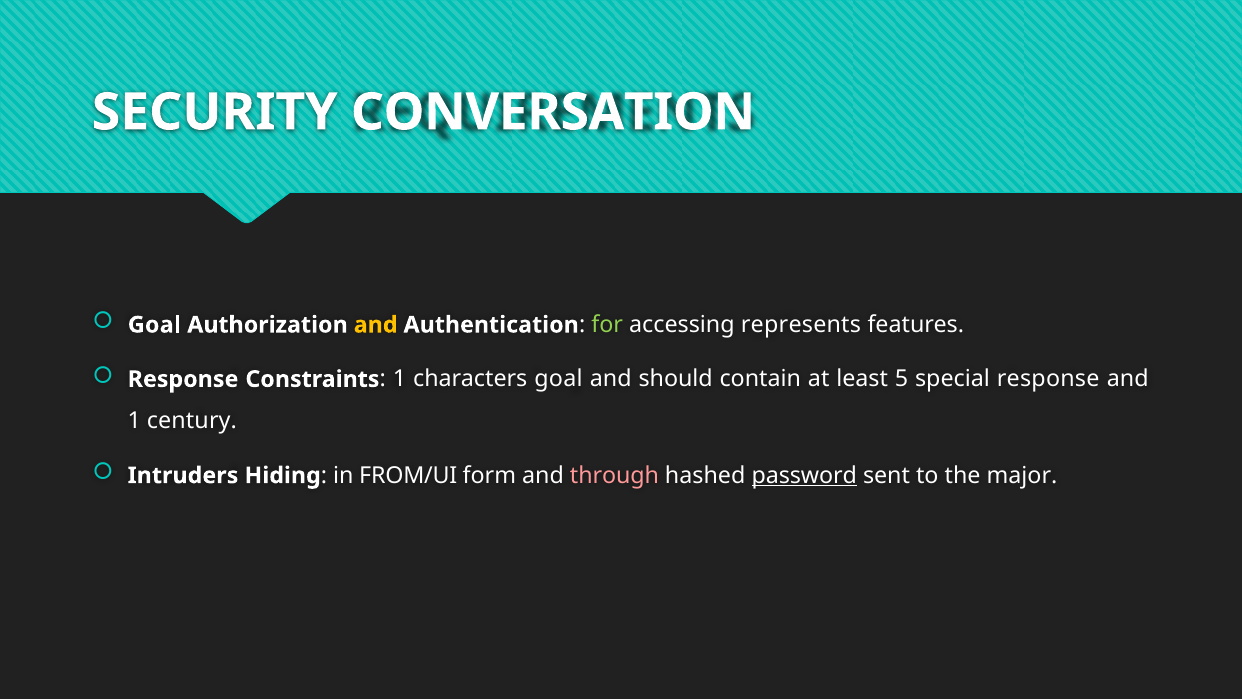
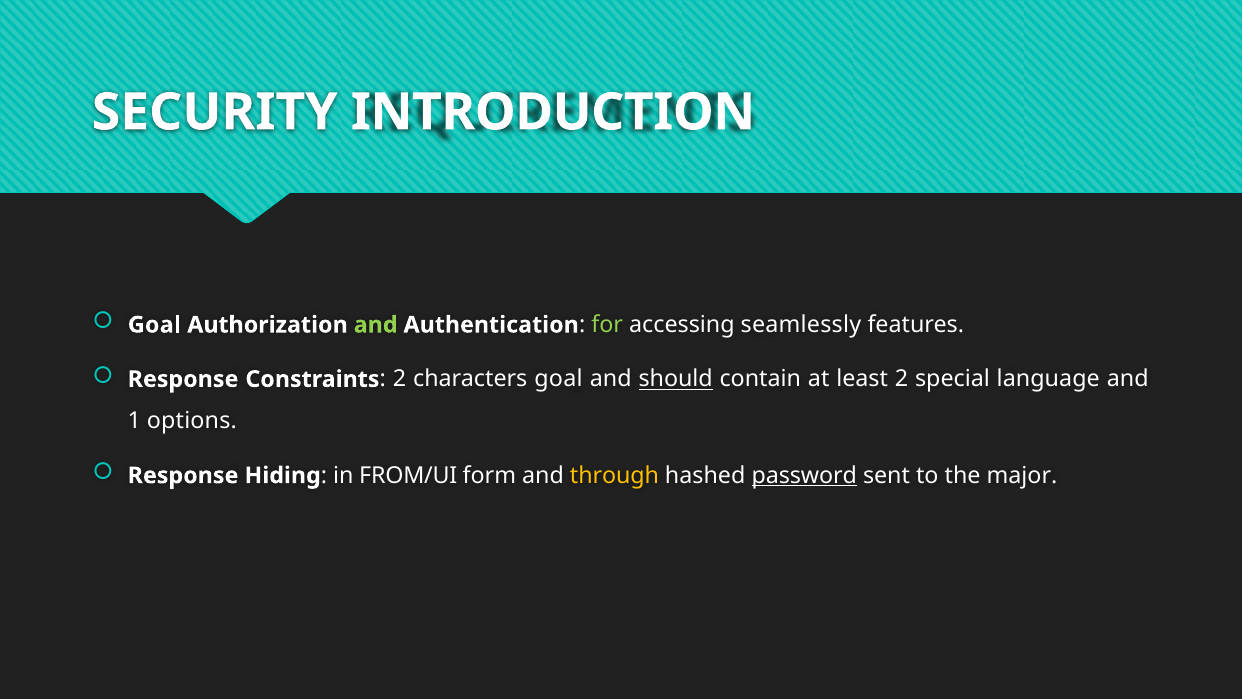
CONVERSATION: CONVERSATION -> INTRODUCTION
and at (376, 325) colour: yellow -> light green
represents: represents -> seamlessly
1 at (400, 379): 1 -> 2
should underline: none -> present
least 5: 5 -> 2
special response: response -> language
century: century -> options
Intruders at (183, 475): Intruders -> Response
through colour: pink -> yellow
